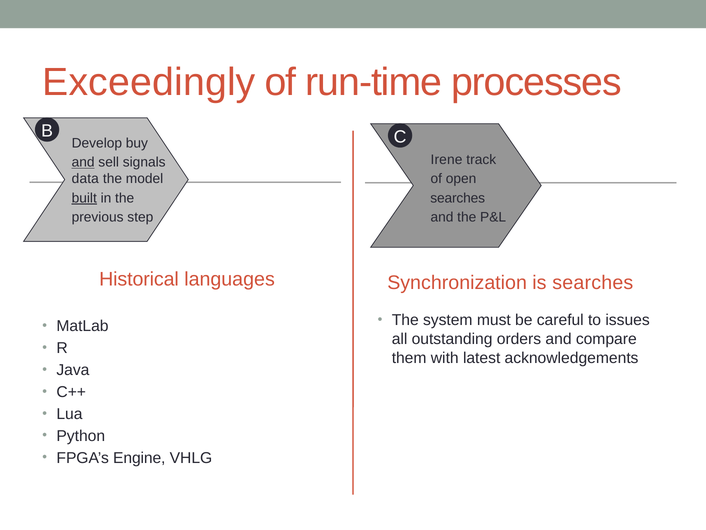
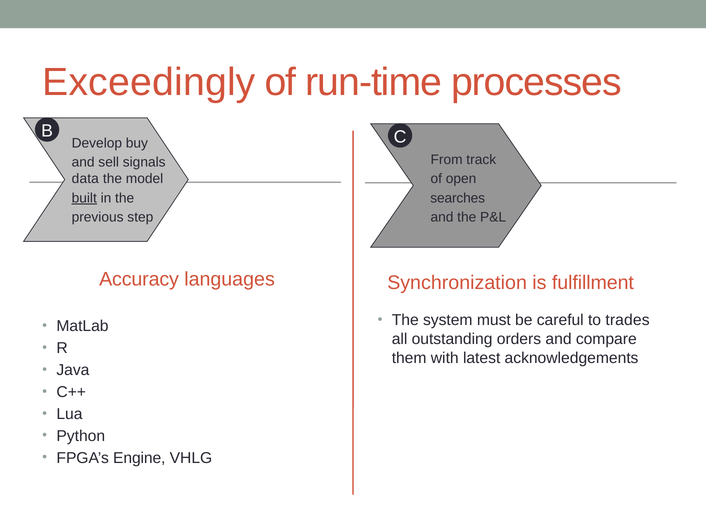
Irene: Irene -> From
and at (83, 162) underline: present -> none
Historical: Historical -> Accuracy
is searches: searches -> fulfillment
issues: issues -> trades
